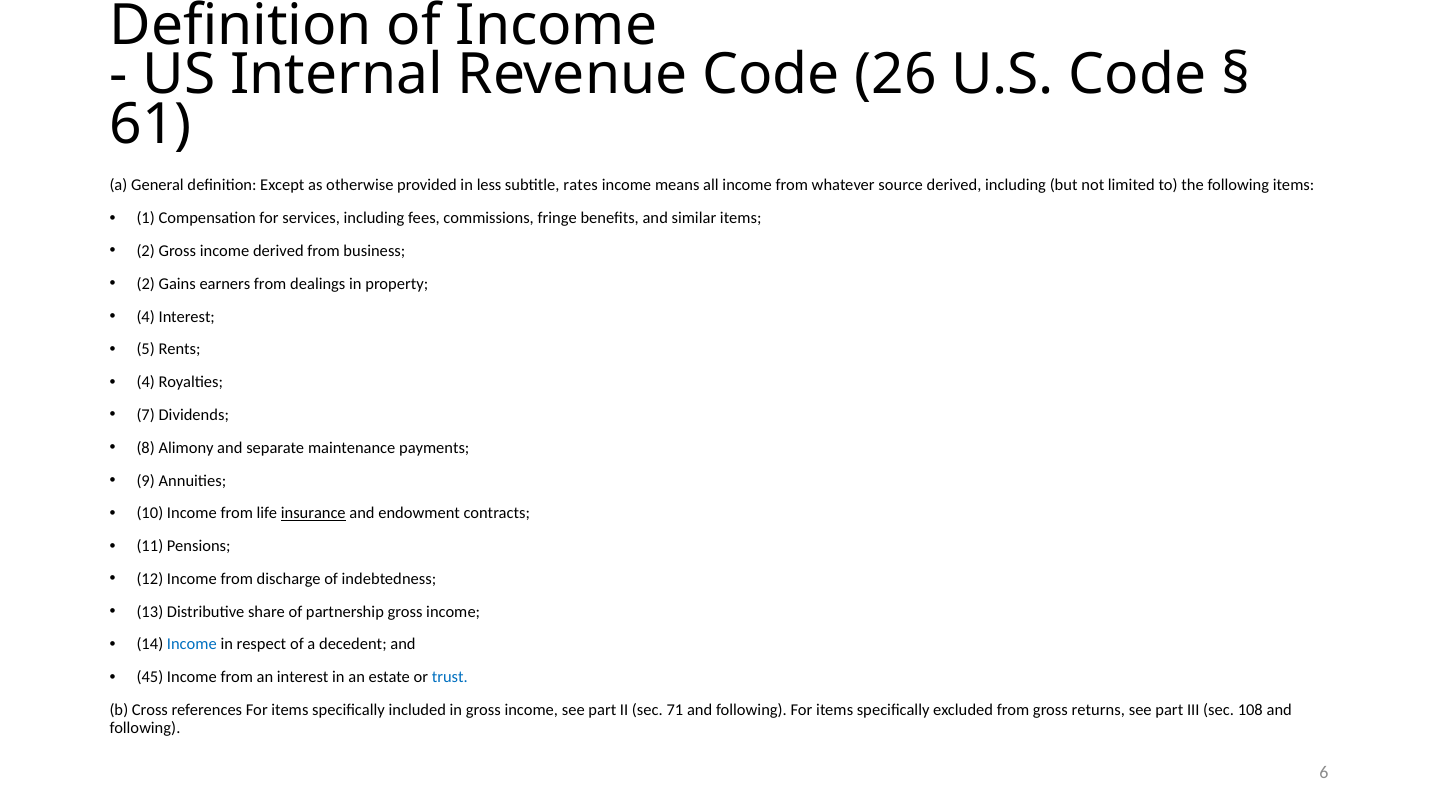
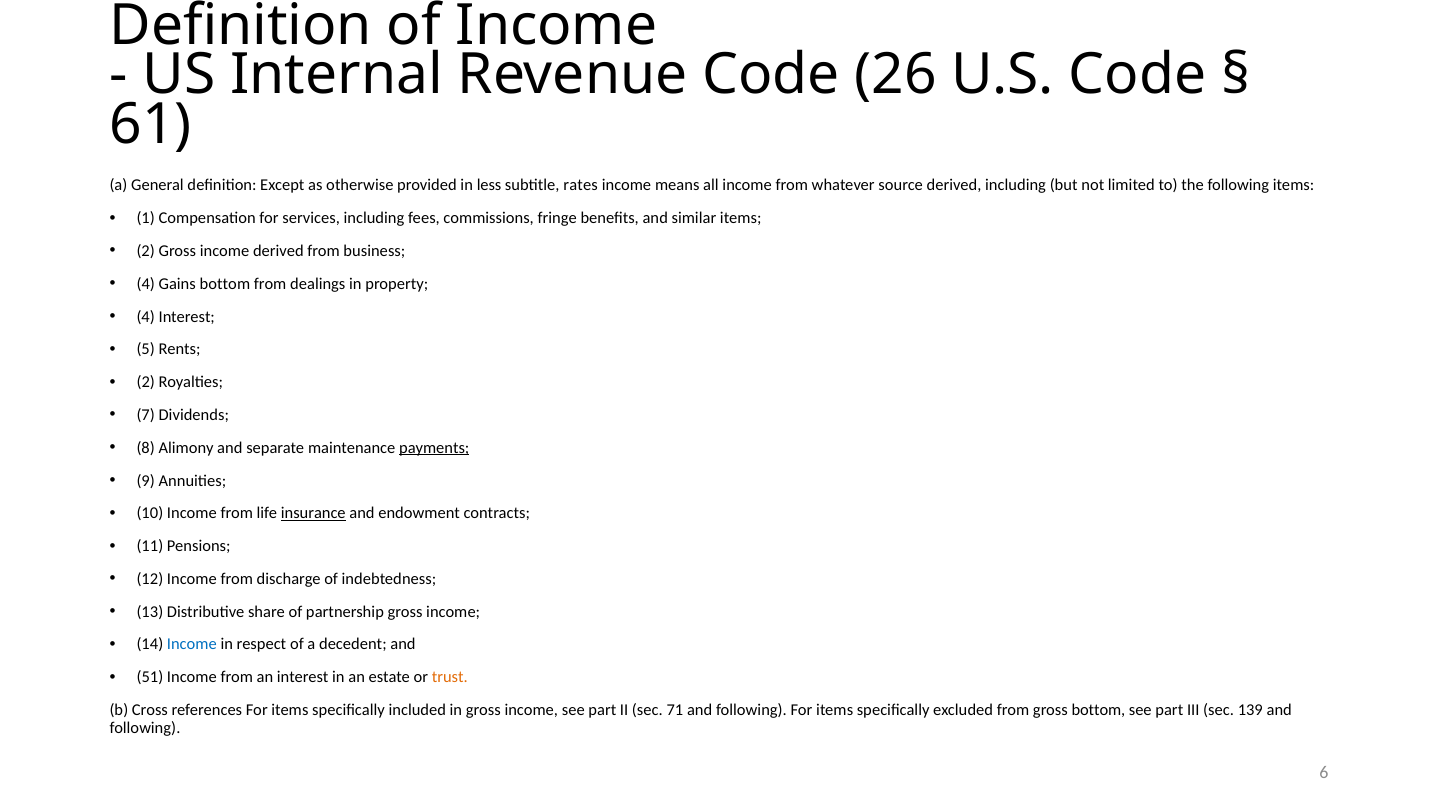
2 at (146, 284): 2 -> 4
Gains earners: earners -> bottom
4 at (146, 382): 4 -> 2
payments underline: none -> present
45: 45 -> 51
trust colour: blue -> orange
gross returns: returns -> bottom
108: 108 -> 139
